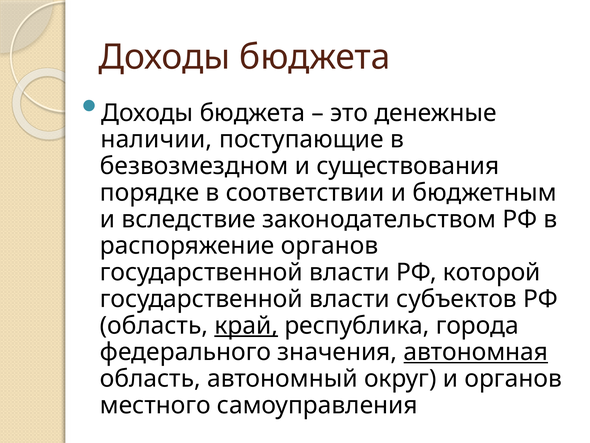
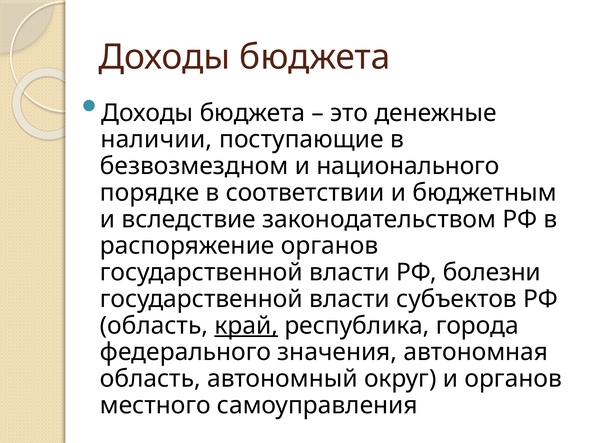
существования: существования -> национального
которой: которой -> болезни
автономная underline: present -> none
